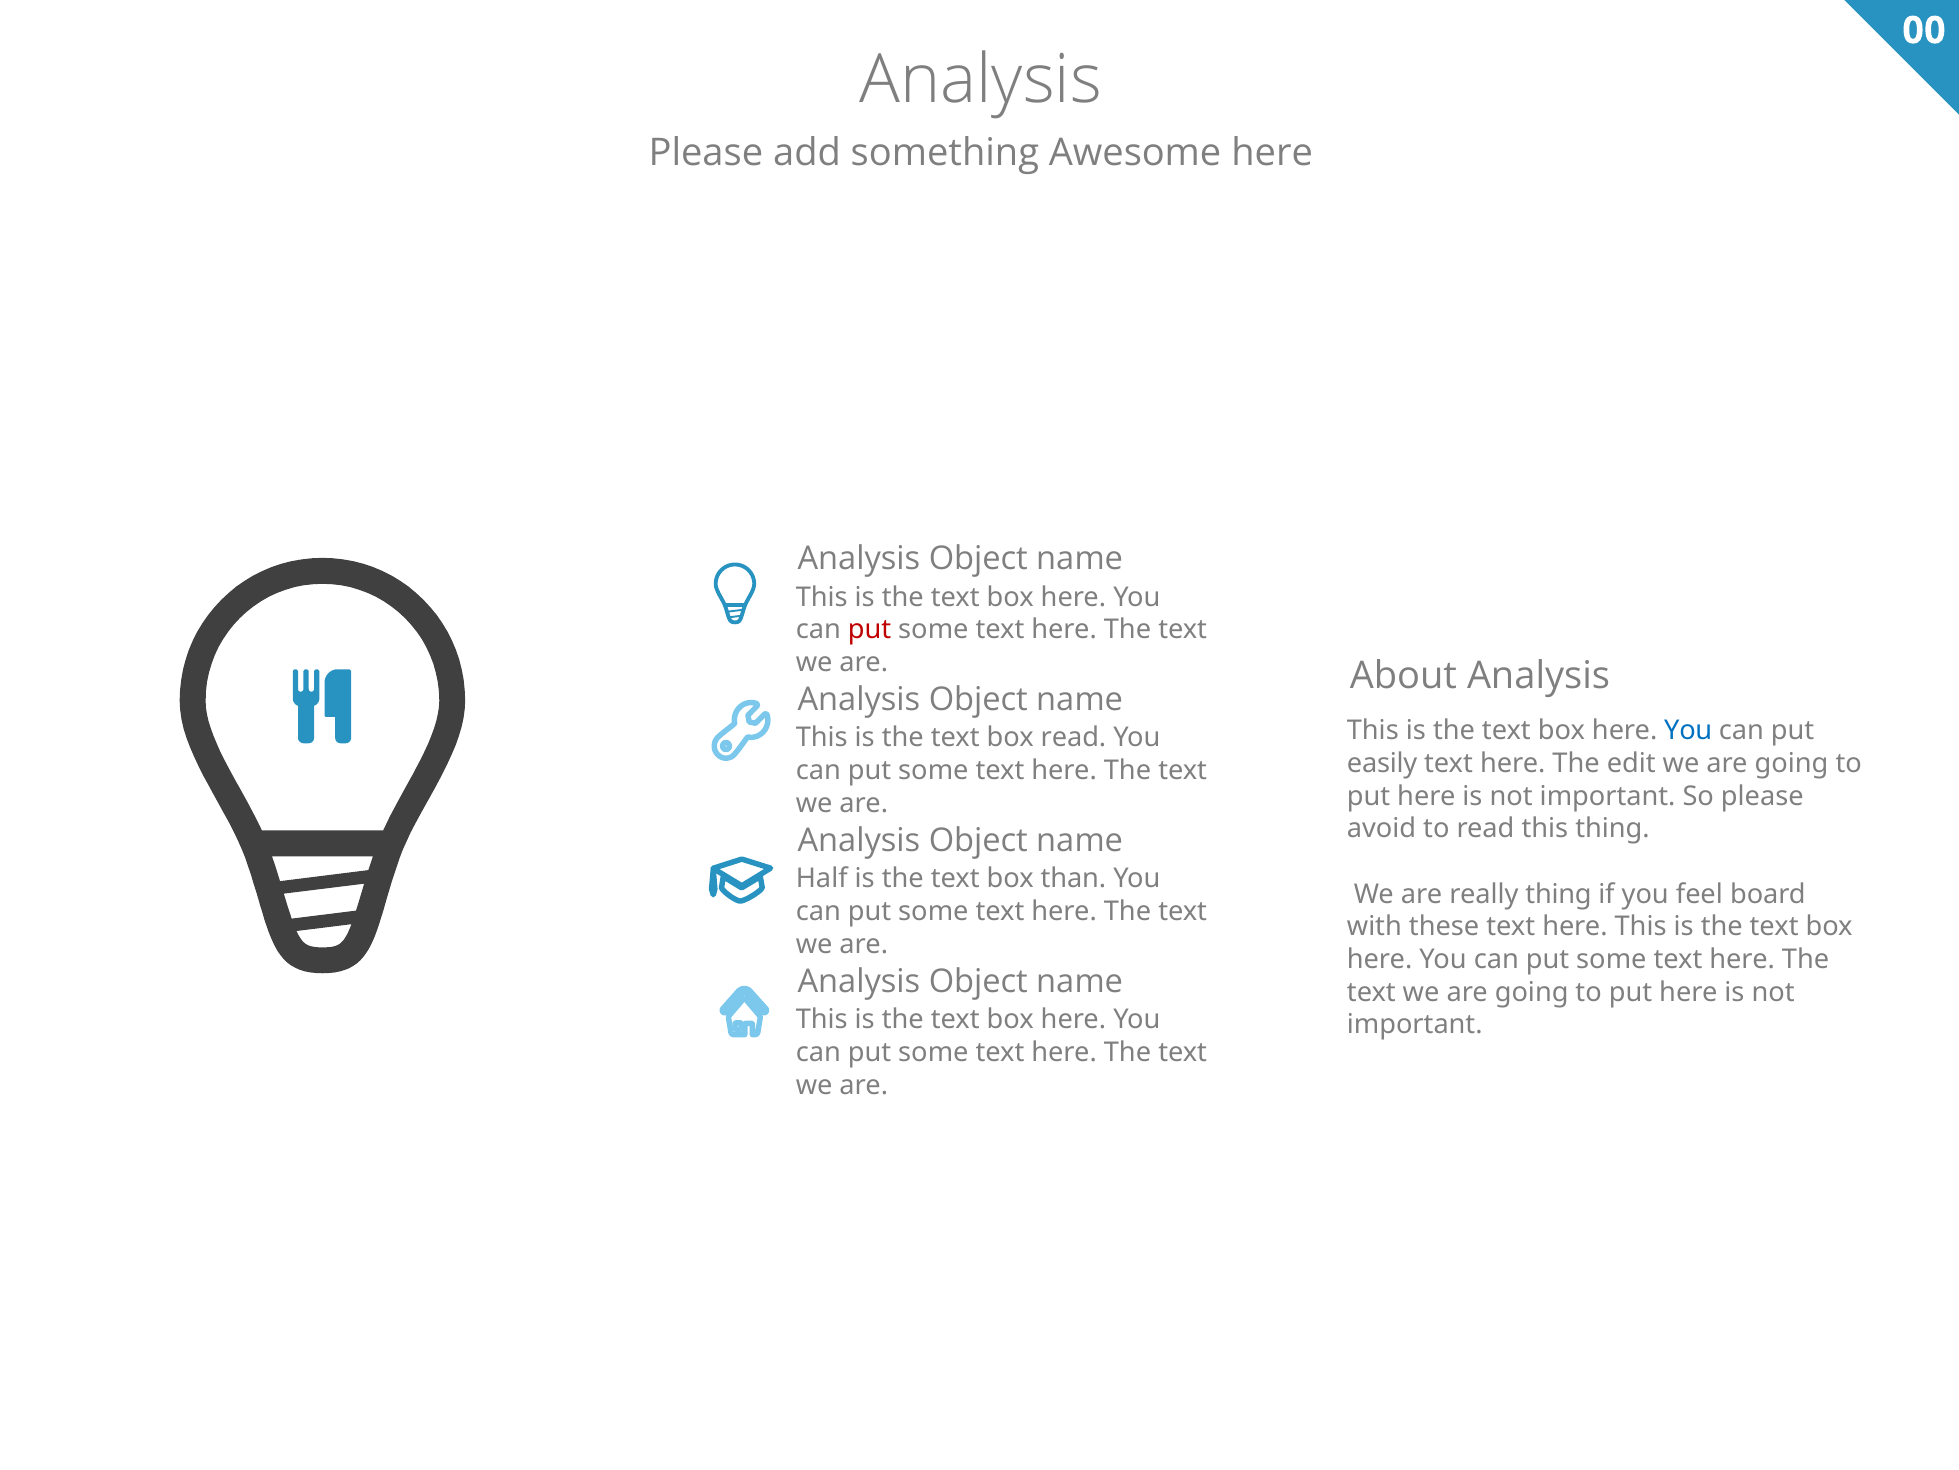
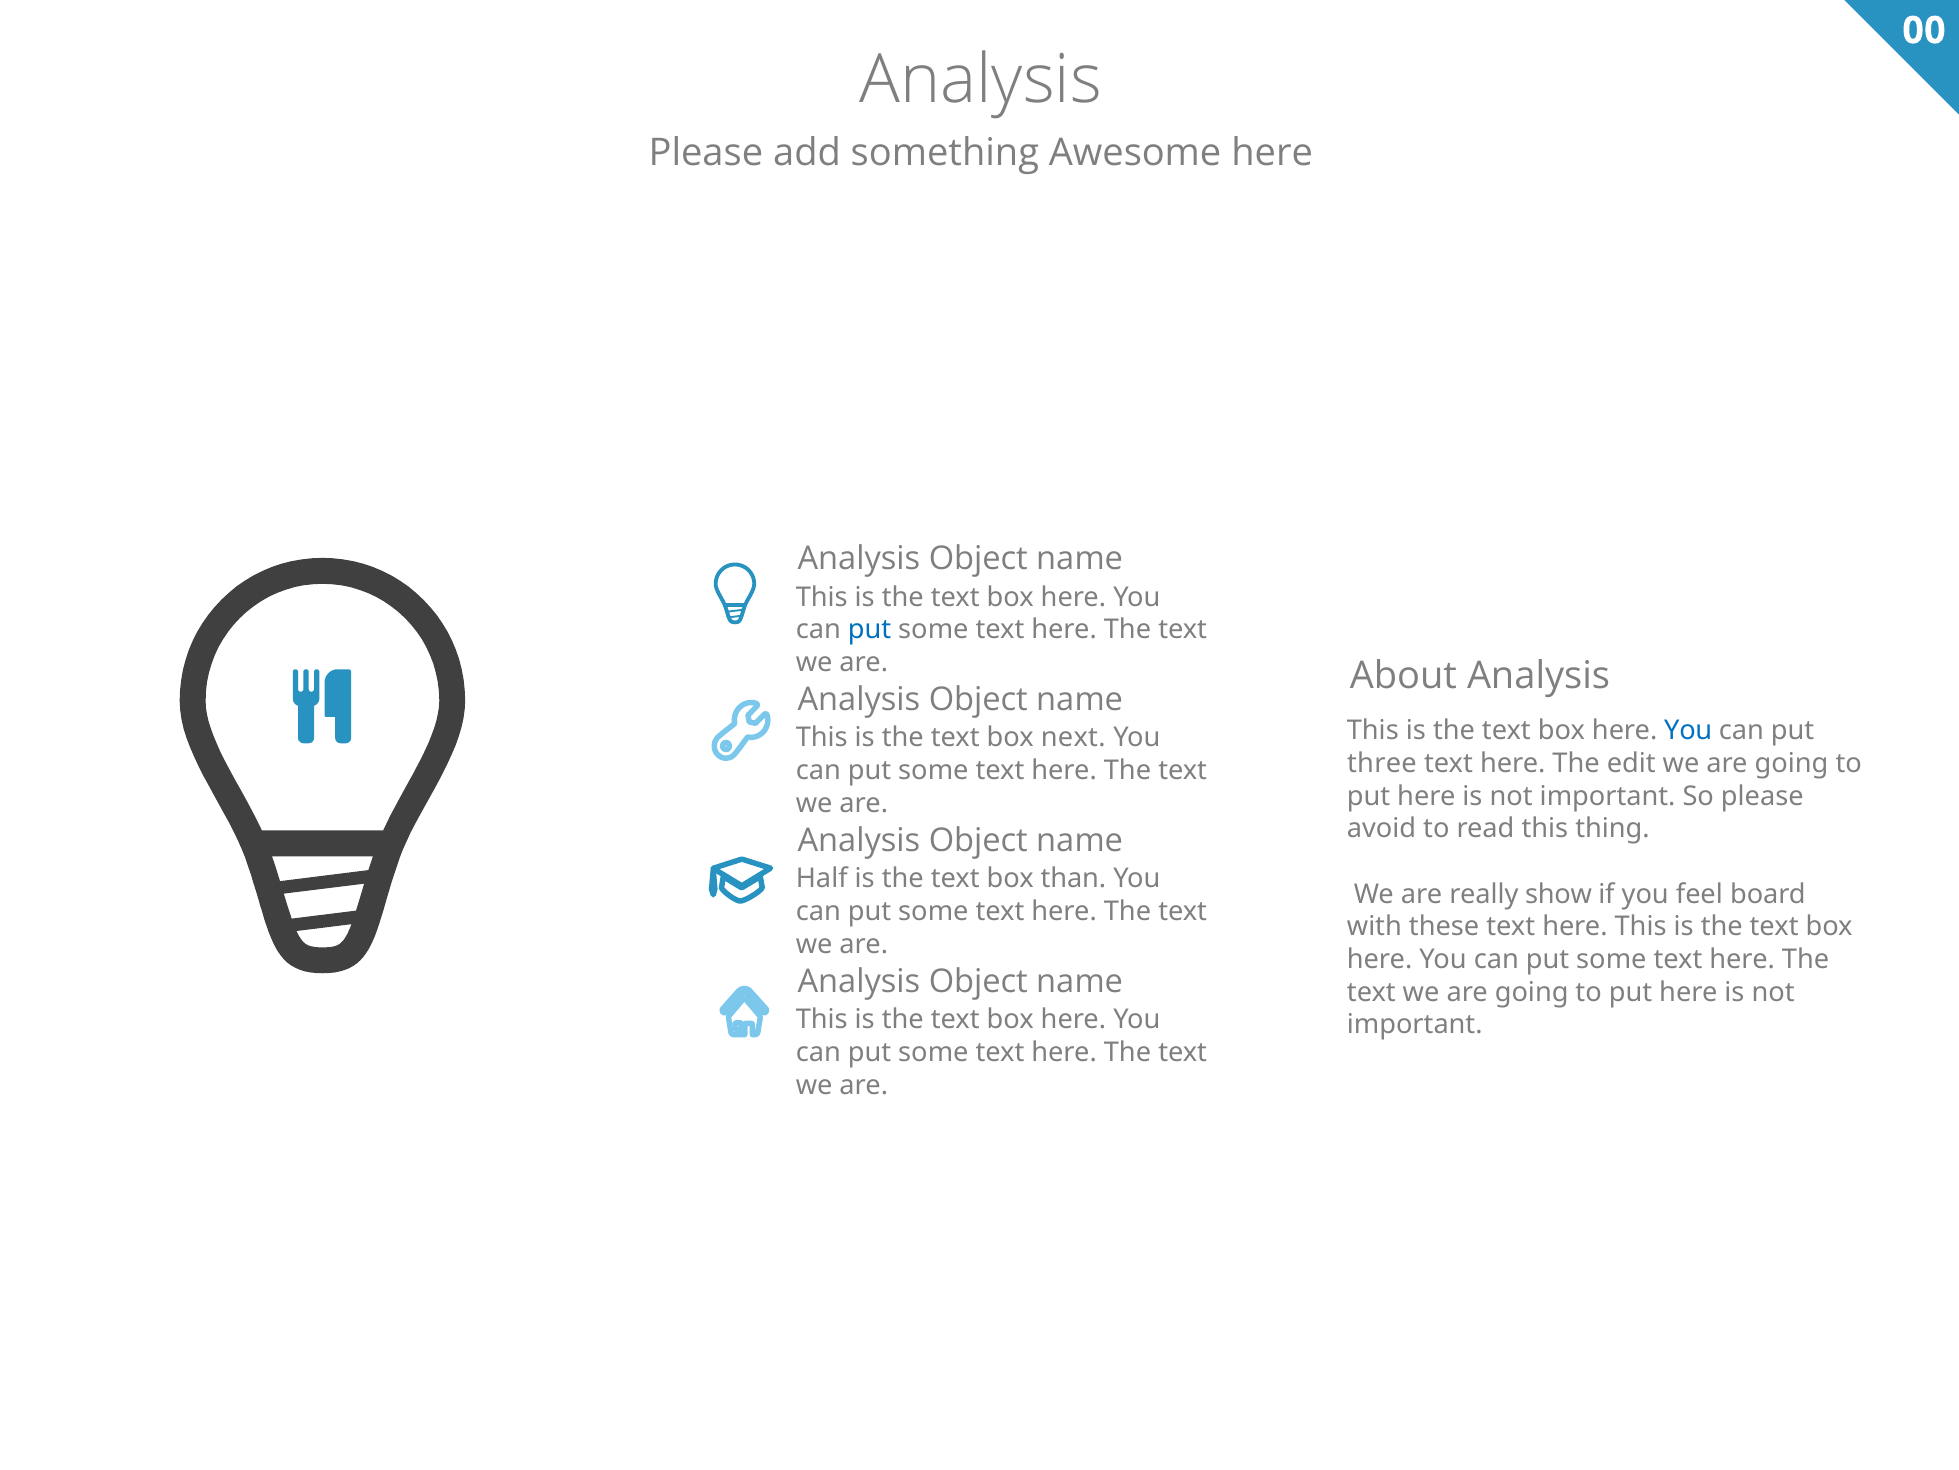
put at (870, 629) colour: red -> blue
box read: read -> next
easily: easily -> three
really thing: thing -> show
